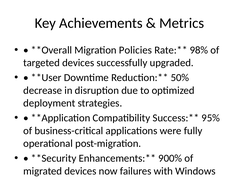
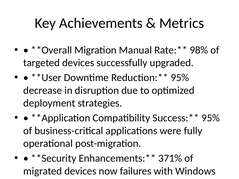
Migration Policies: Policies -> Manual
50% at (180, 78): 50% -> 95%
900%: 900% -> 371%
